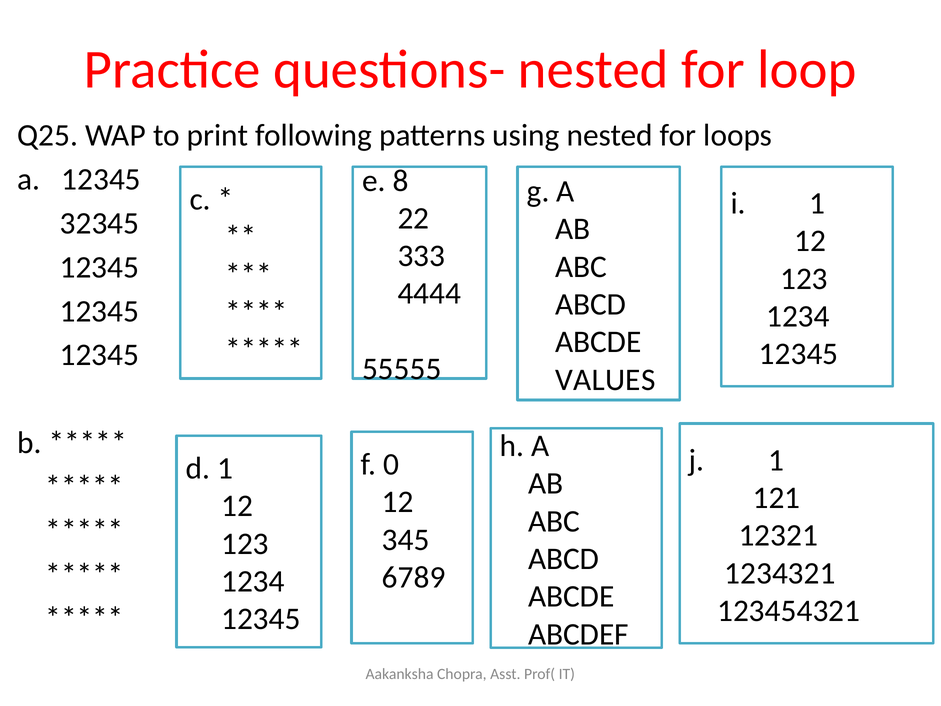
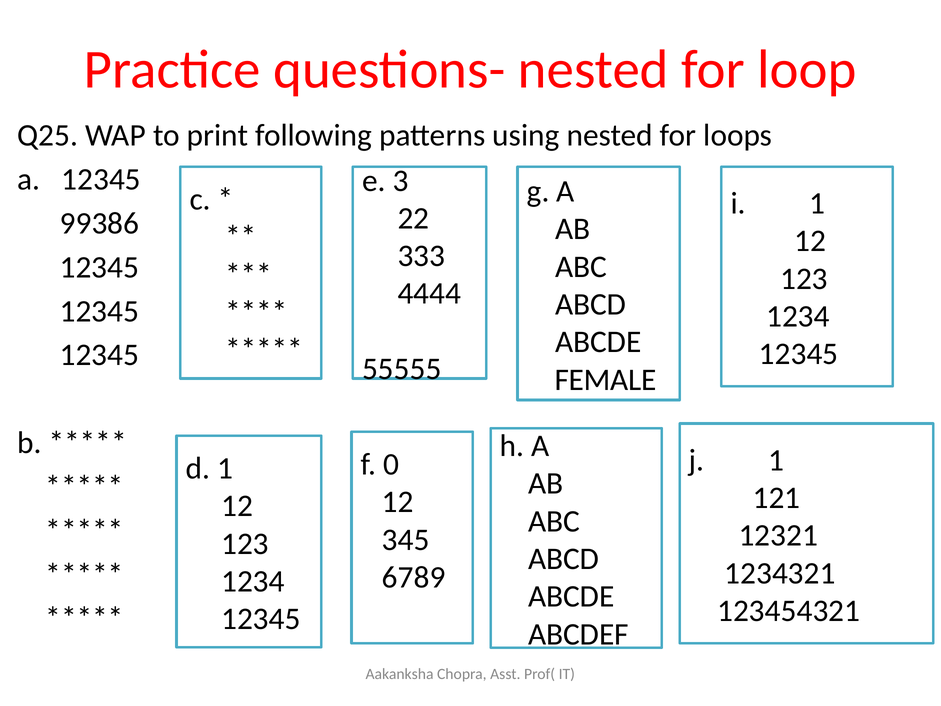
8: 8 -> 3
32345: 32345 -> 99386
VALUES: VALUES -> FEMALE
